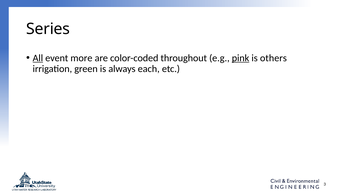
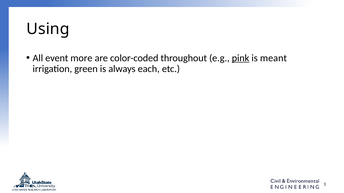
Series: Series -> Using
All underline: present -> none
others: others -> meant
